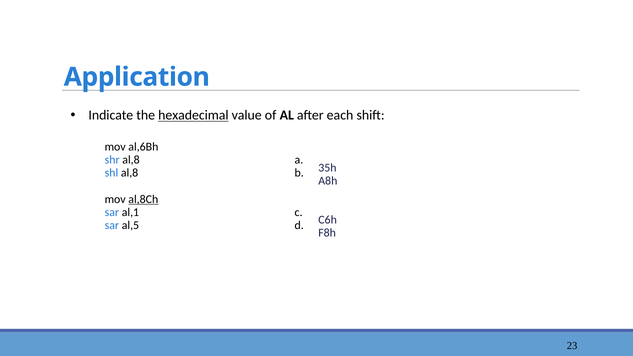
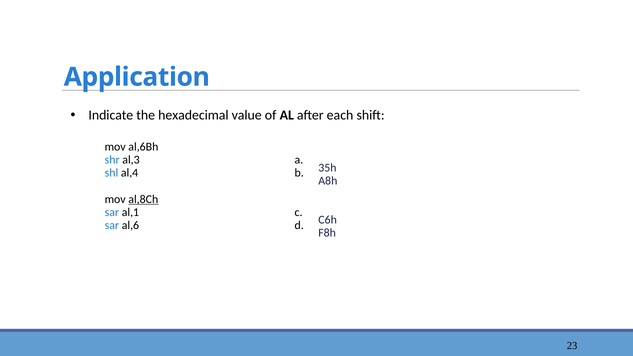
hexadecimal underline: present -> none
shr al,8: al,8 -> al,3
shl al,8: al,8 -> al,4
al,5: al,5 -> al,6
